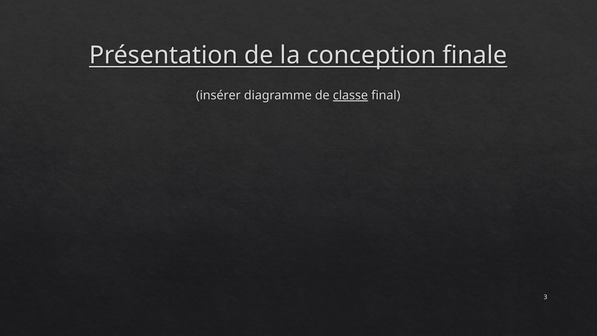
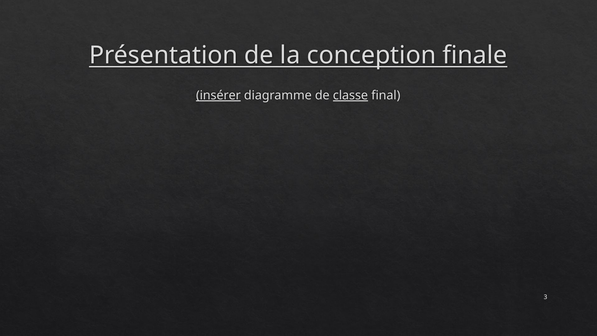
insérer underline: none -> present
